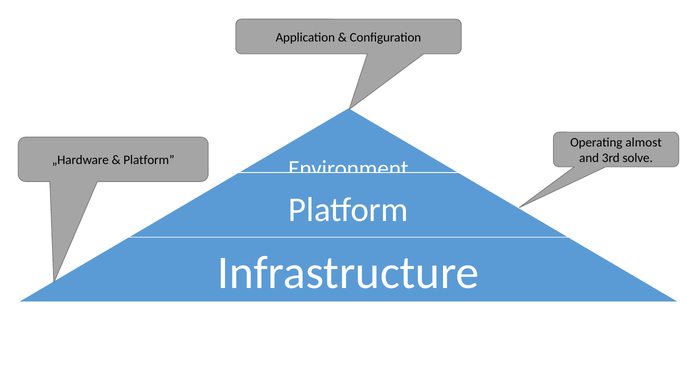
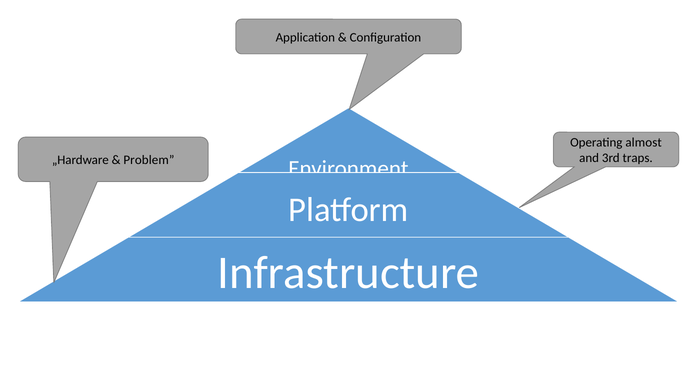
solve: solve -> traps
Platform at (149, 160): Platform -> Problem
